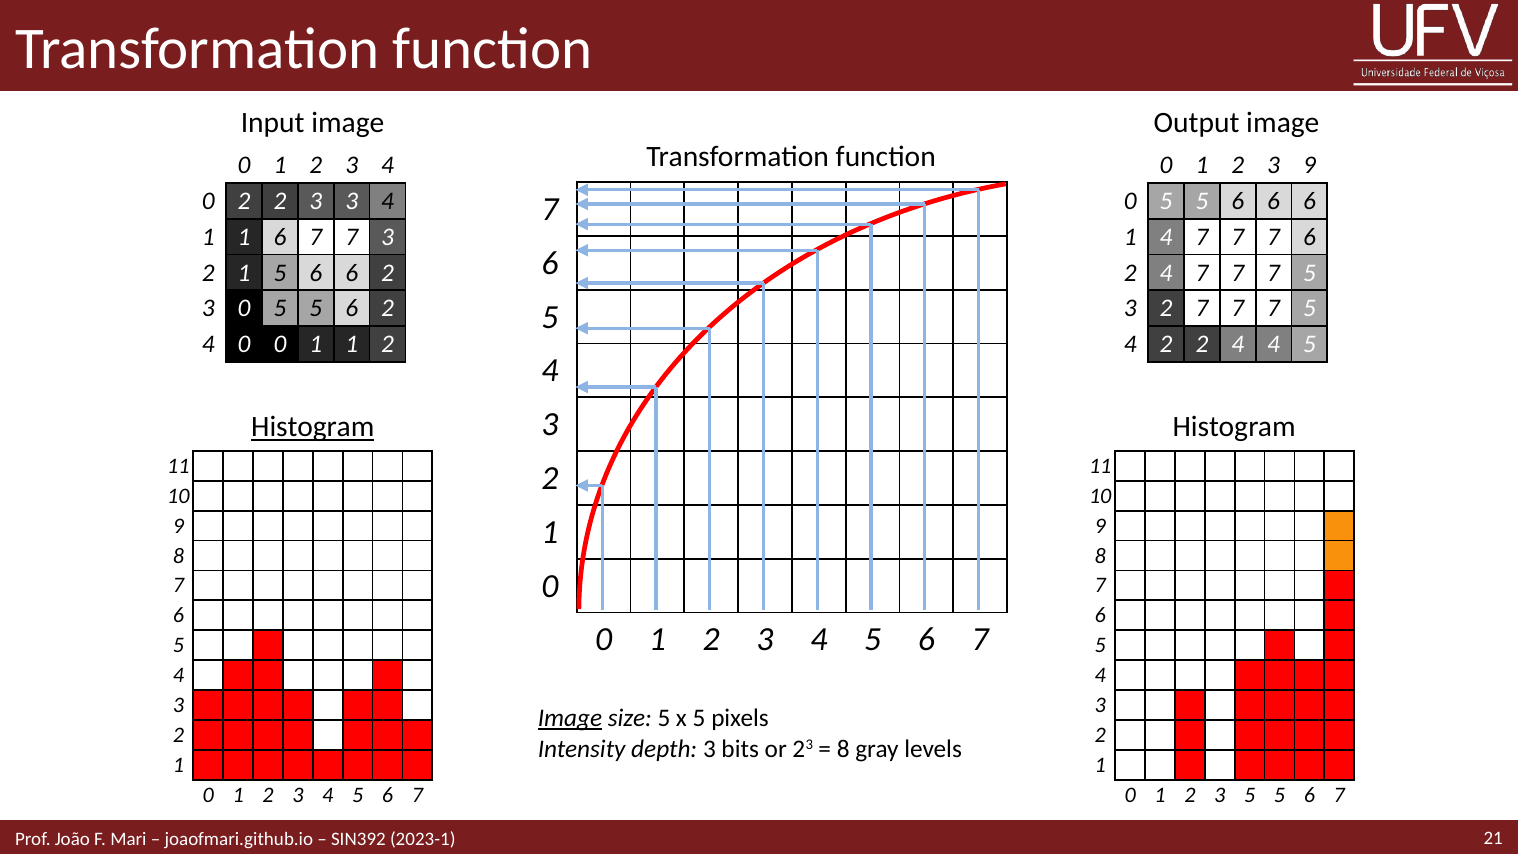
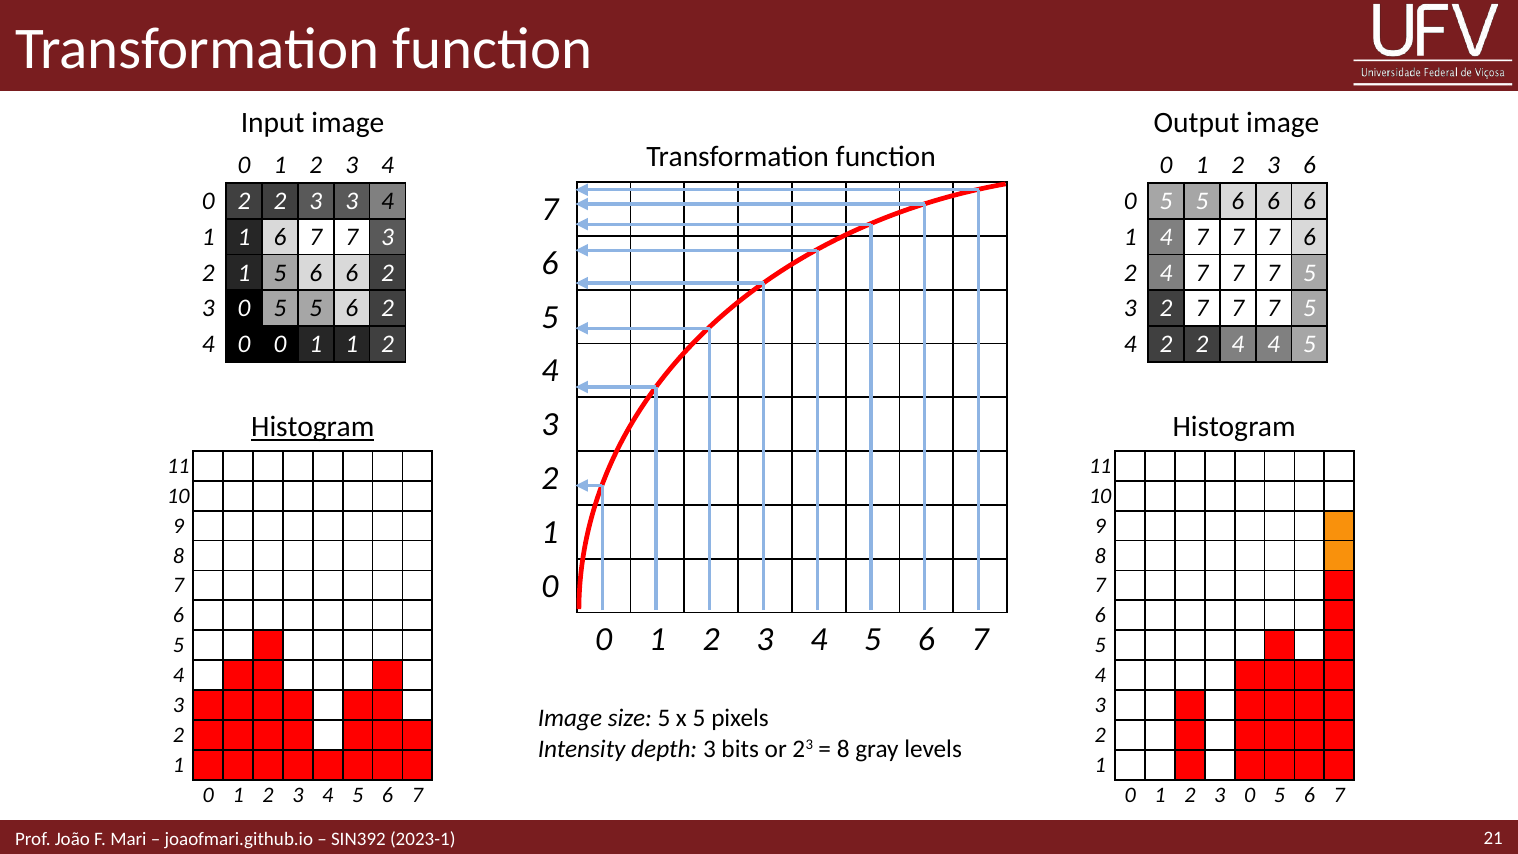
3 9: 9 -> 6
Image at (570, 718) underline: present -> none
1 2 3 5: 5 -> 0
